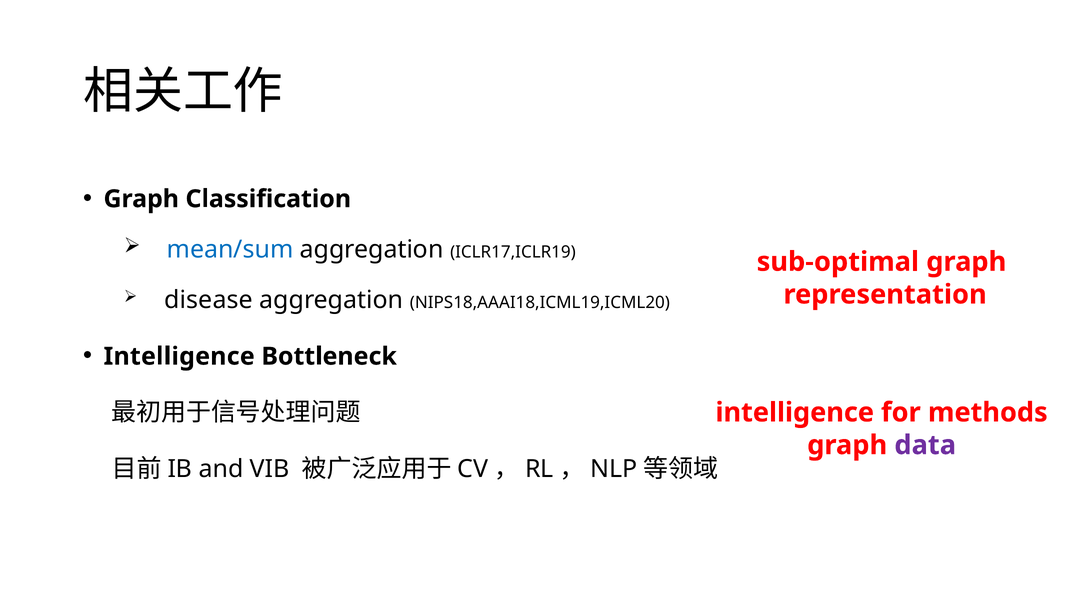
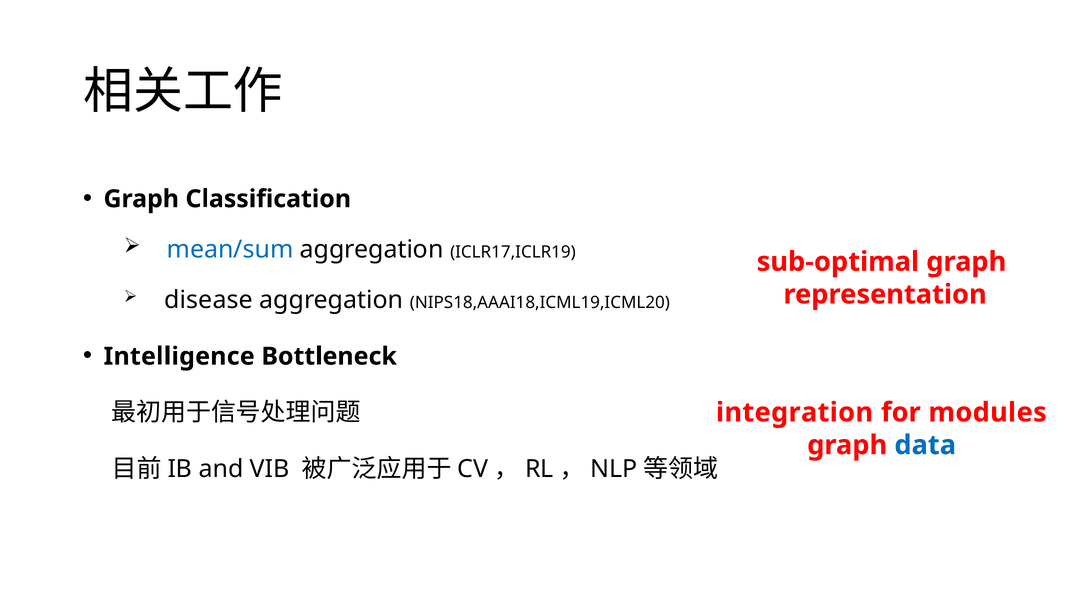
intelligence at (795, 413): intelligence -> integration
methods: methods -> modules
data colour: purple -> blue
